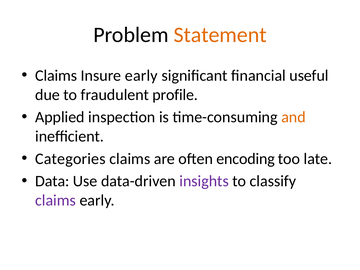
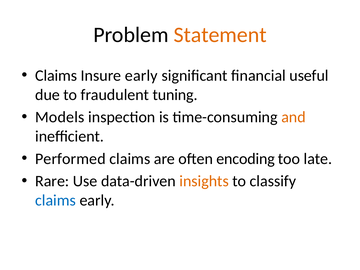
profile: profile -> tuning
Applied: Applied -> Models
Categories: Categories -> Performed
Data: Data -> Rare
insights colour: purple -> orange
claims at (55, 200) colour: purple -> blue
